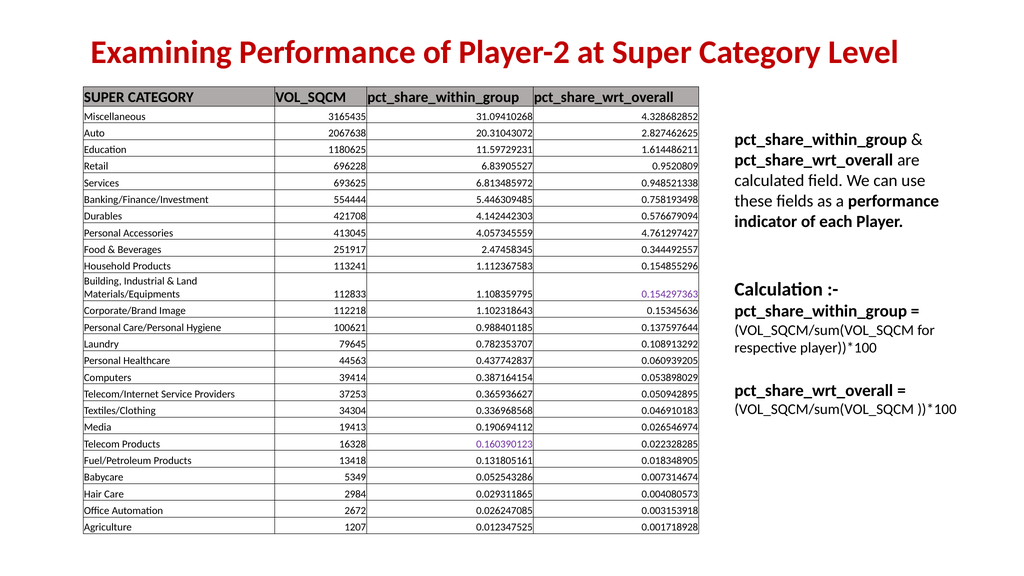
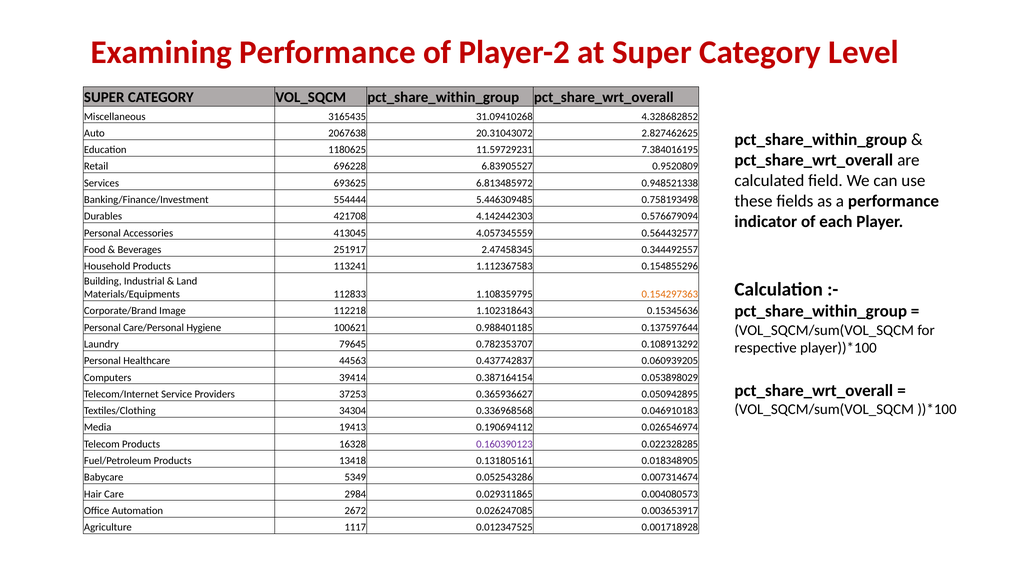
1.614486211: 1.614486211 -> 7.384016195
4.761297427: 4.761297427 -> 0.564432577
0.154297363 colour: purple -> orange
0.003153918: 0.003153918 -> 0.003653917
1207: 1207 -> 1117
